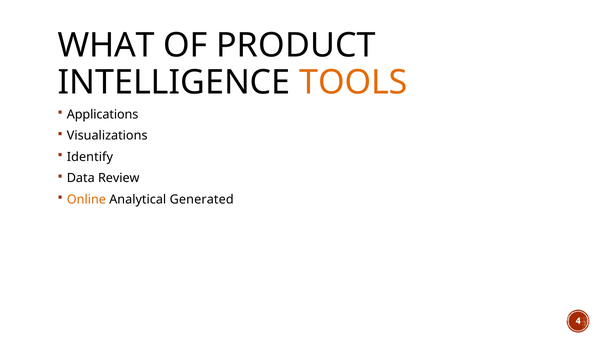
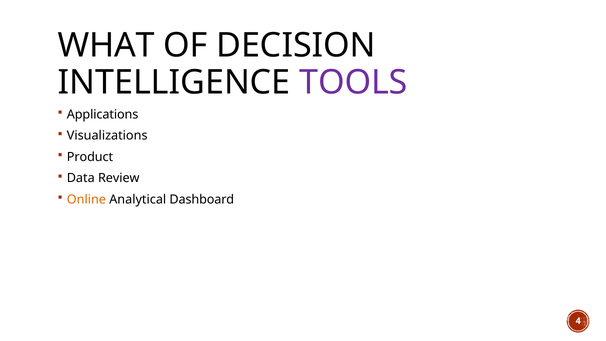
PRODUCT: PRODUCT -> DECISION
TOOLS colour: orange -> purple
Identify: Identify -> Product
Generated: Generated -> Dashboard
